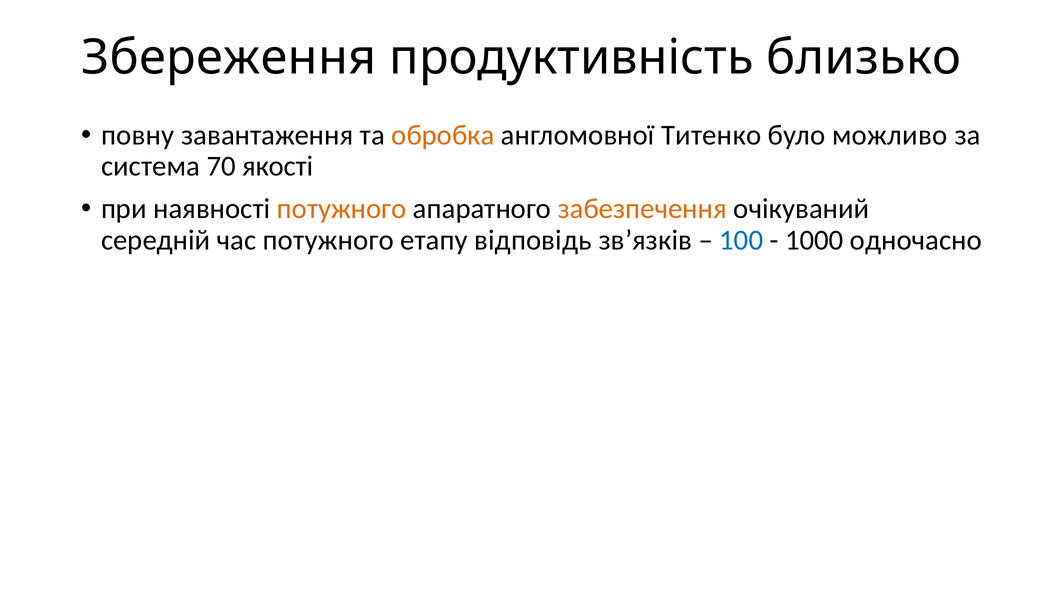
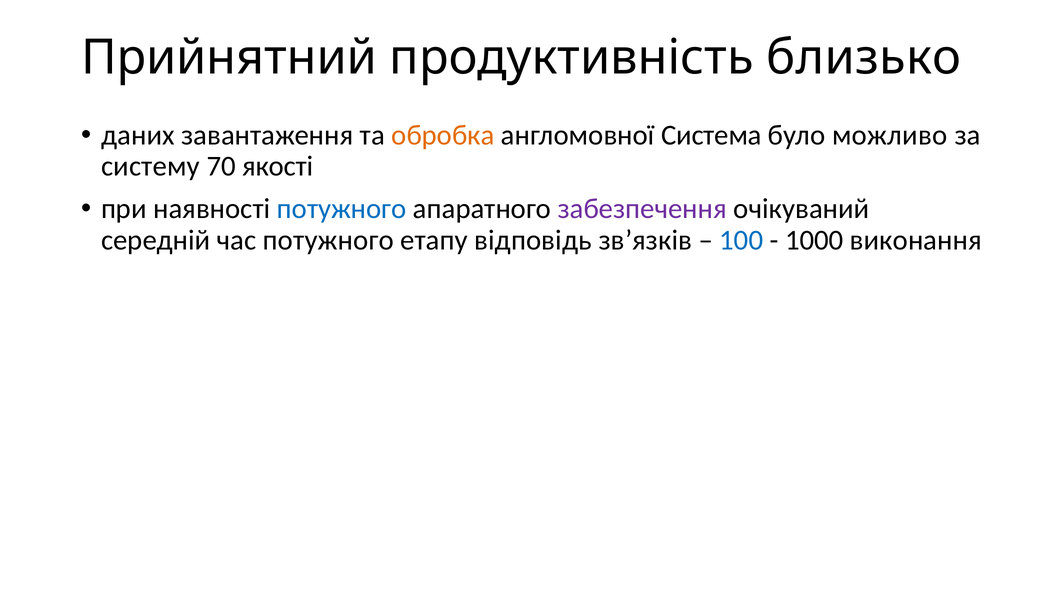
Збереження: Збереження -> Прийнятний
повну: повну -> даних
Титенко: Титенко -> Система
система: система -> систему
потужного at (342, 209) colour: orange -> blue
забезпечення colour: orange -> purple
одночасно: одночасно -> виконання
